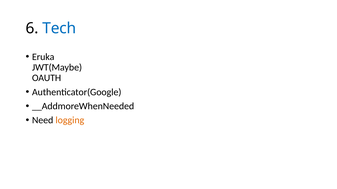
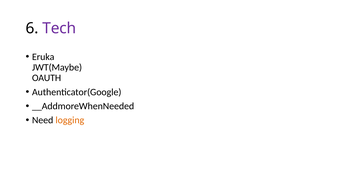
Tech colour: blue -> purple
